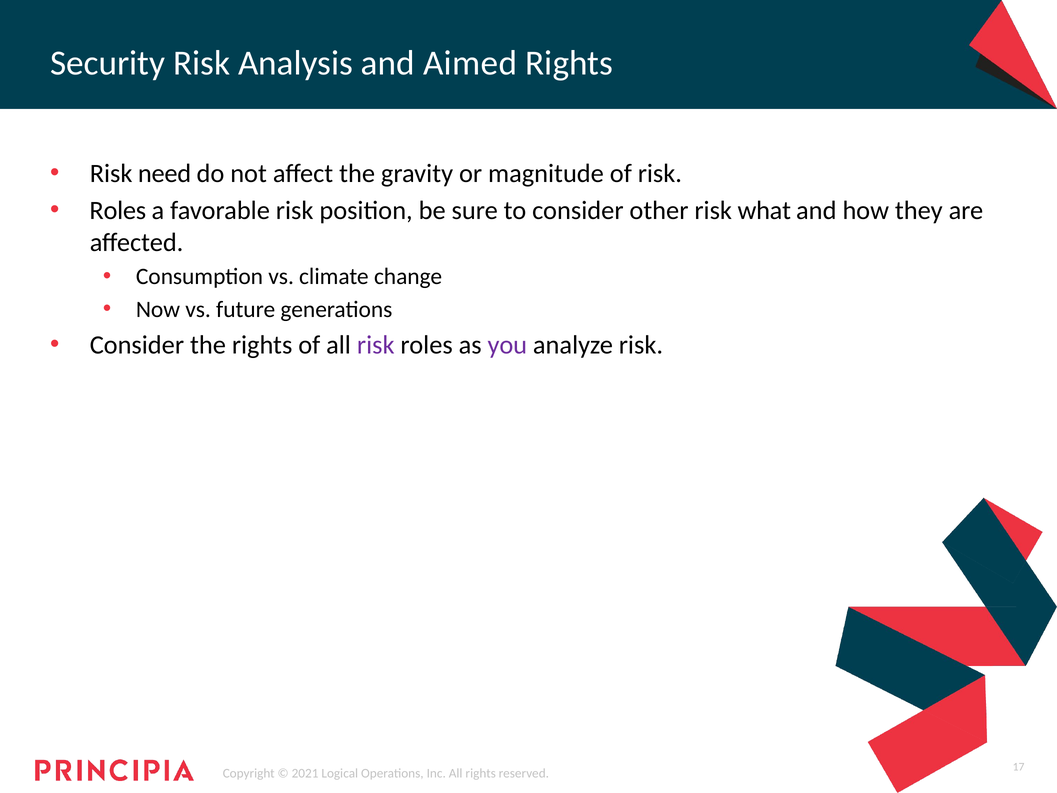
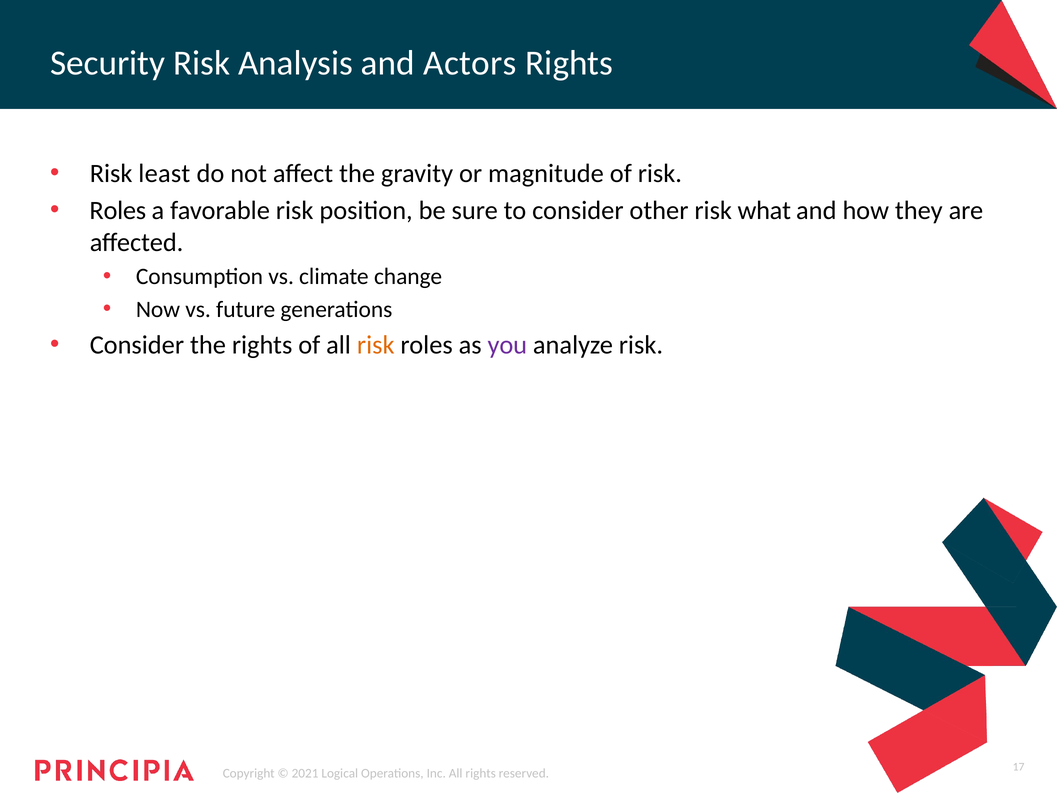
Aimed: Aimed -> Actors
need: need -> least
risk at (376, 345) colour: purple -> orange
